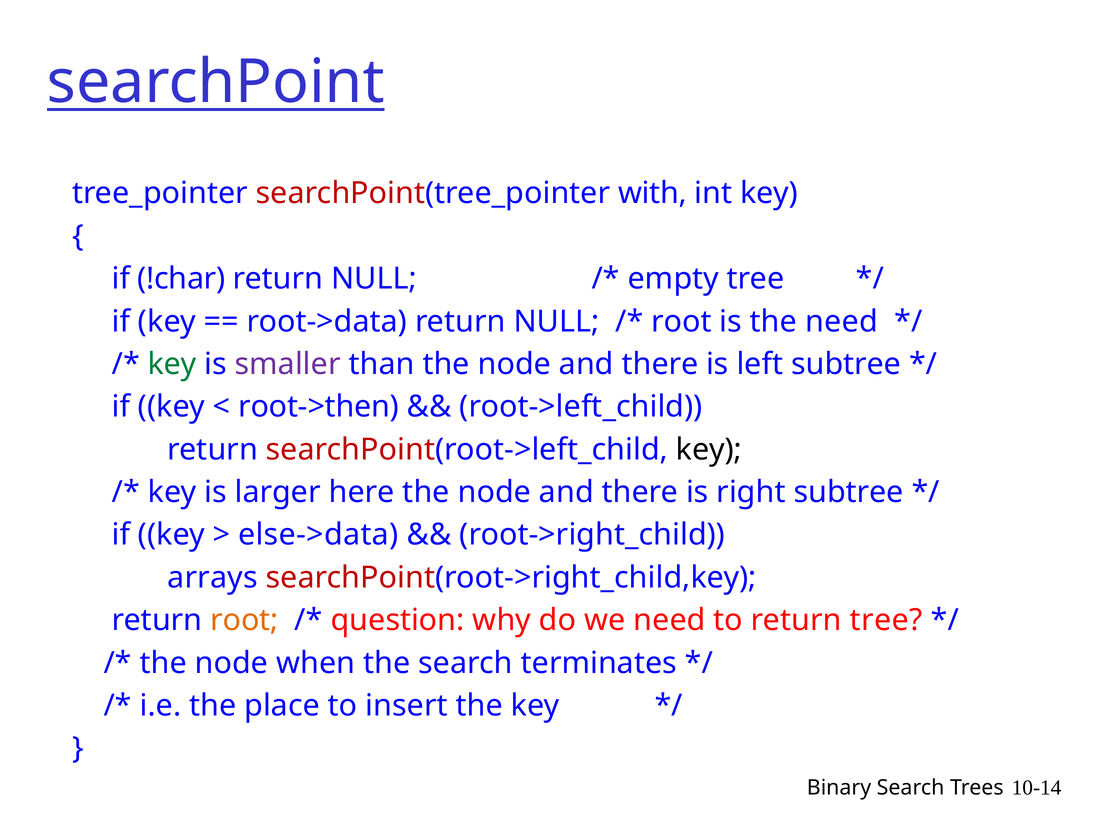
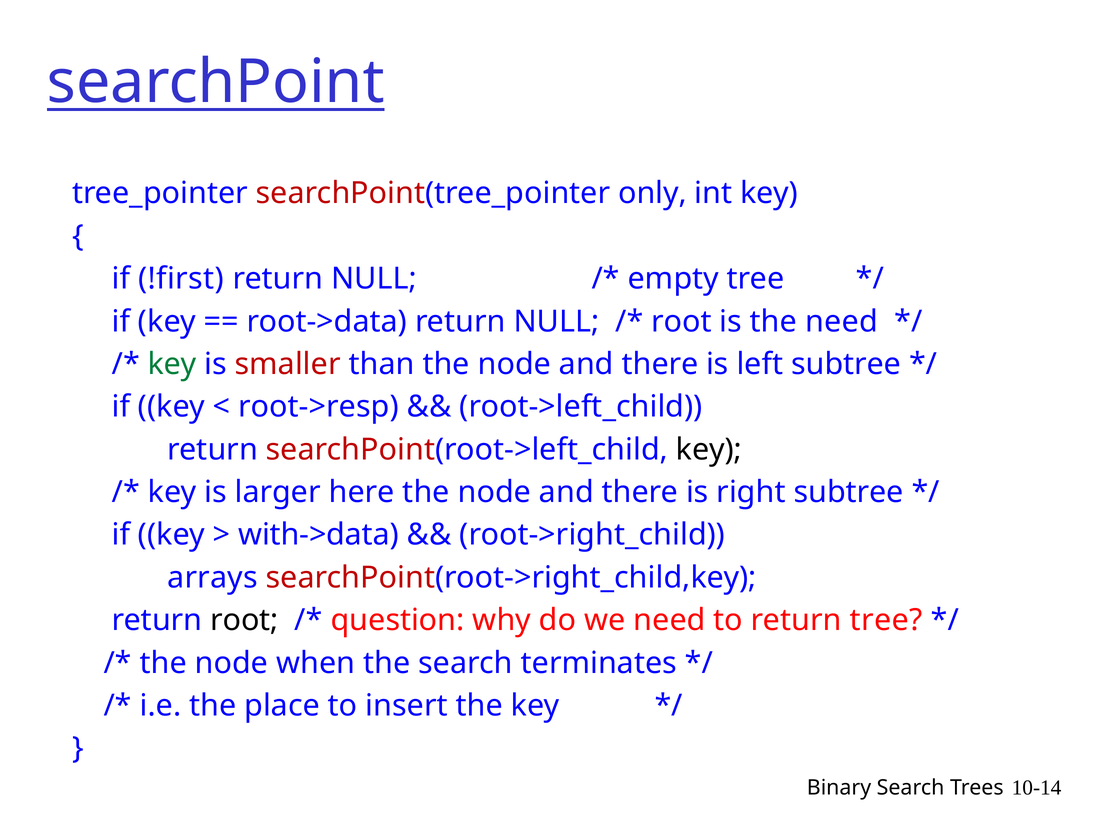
with: with -> only
!char: !char -> !first
smaller colour: purple -> red
root->then: root->then -> root->resp
else->data: else->data -> with->data
root at (244, 621) colour: orange -> black
